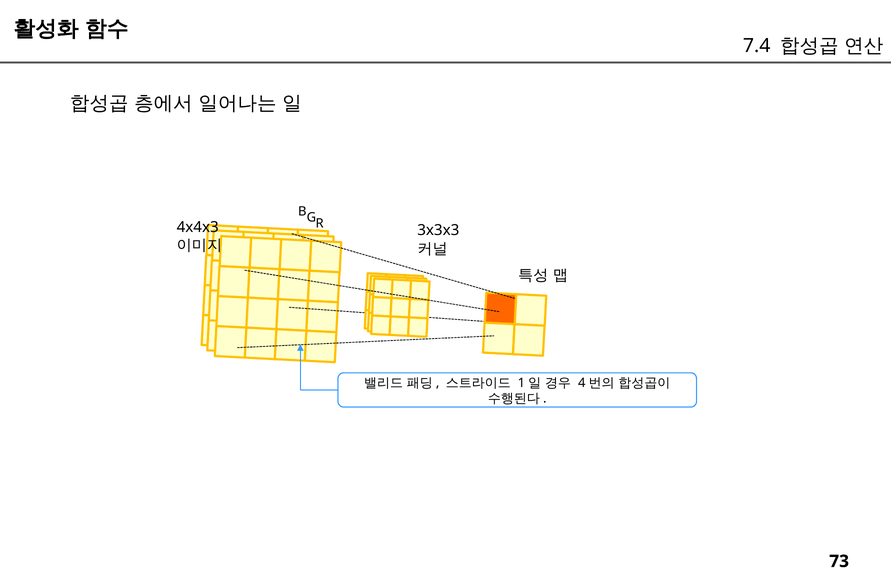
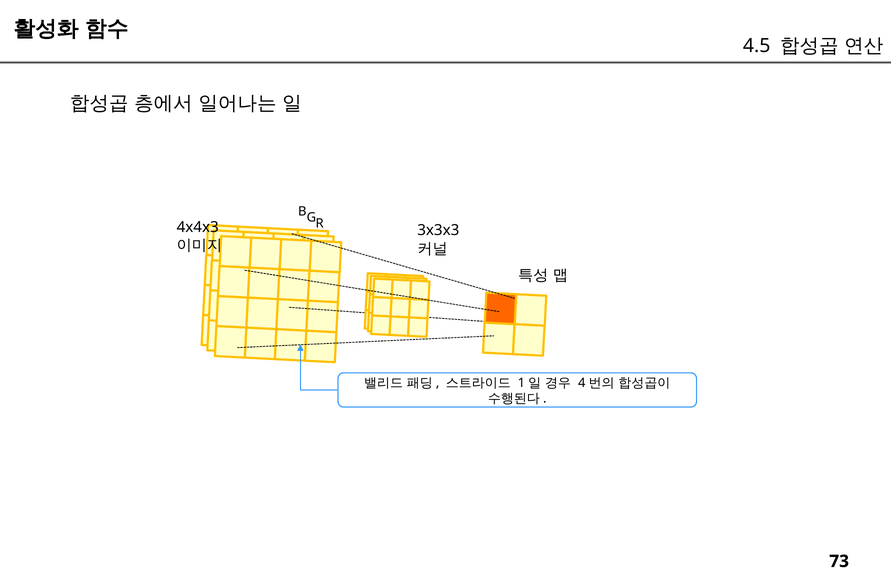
7.4: 7.4 -> 4.5
